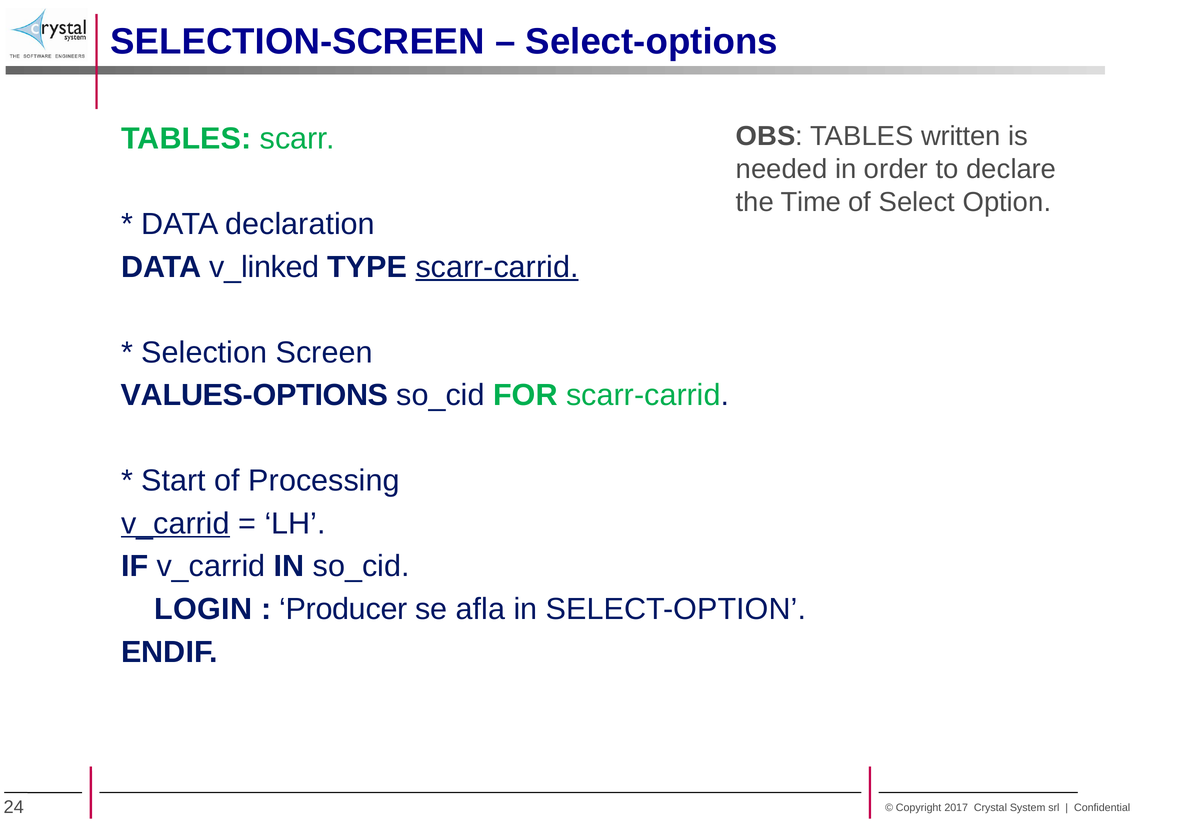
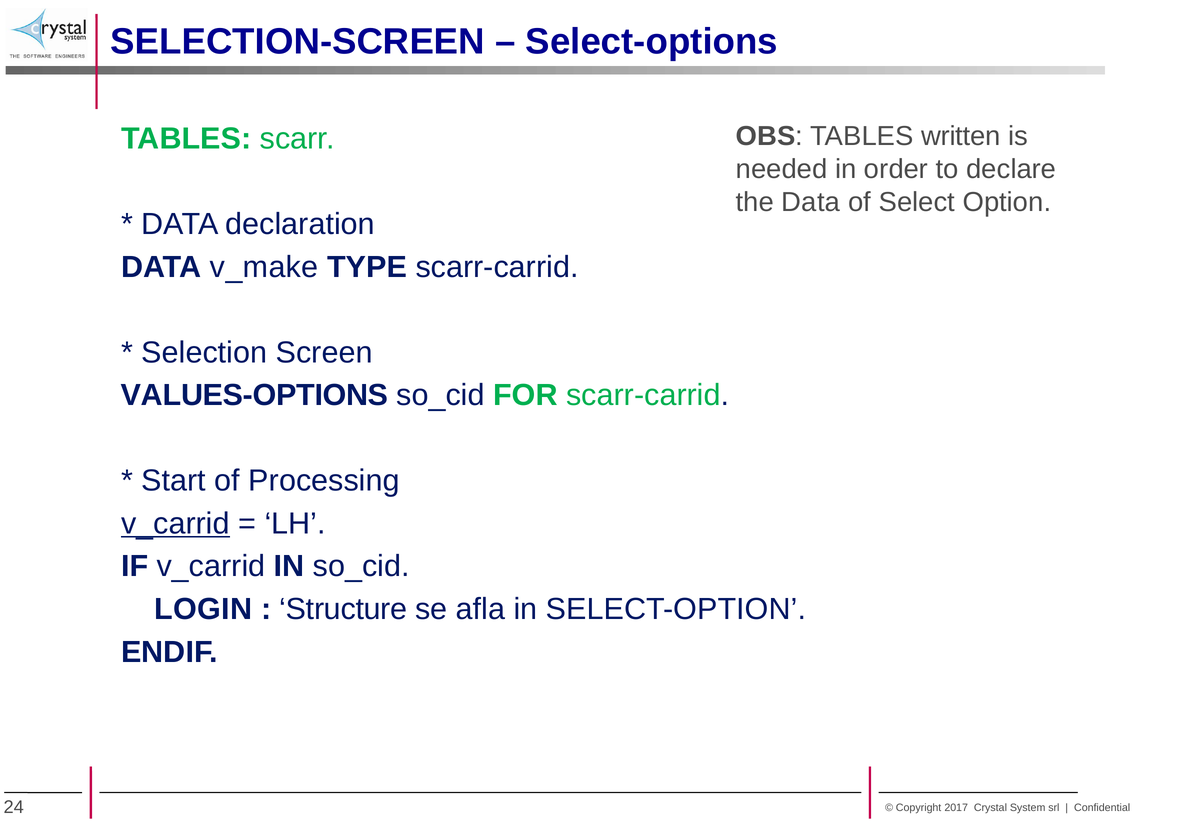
the Time: Time -> Data
v_linked: v_linked -> v_make
scarr-carrid at (497, 267) underline: present -> none
Producer: Producer -> Structure
